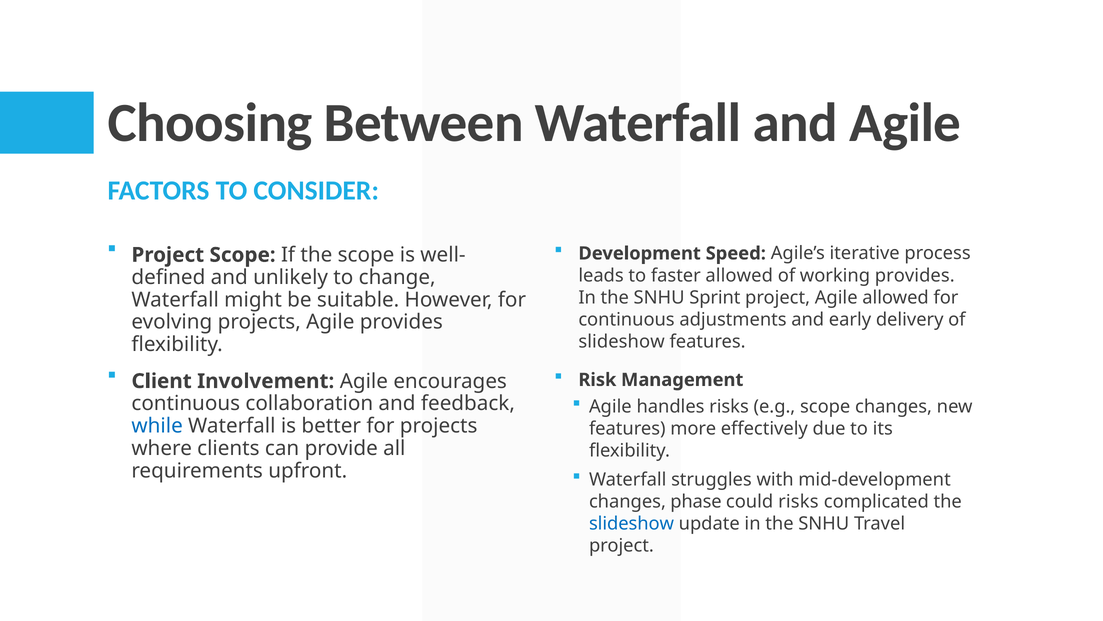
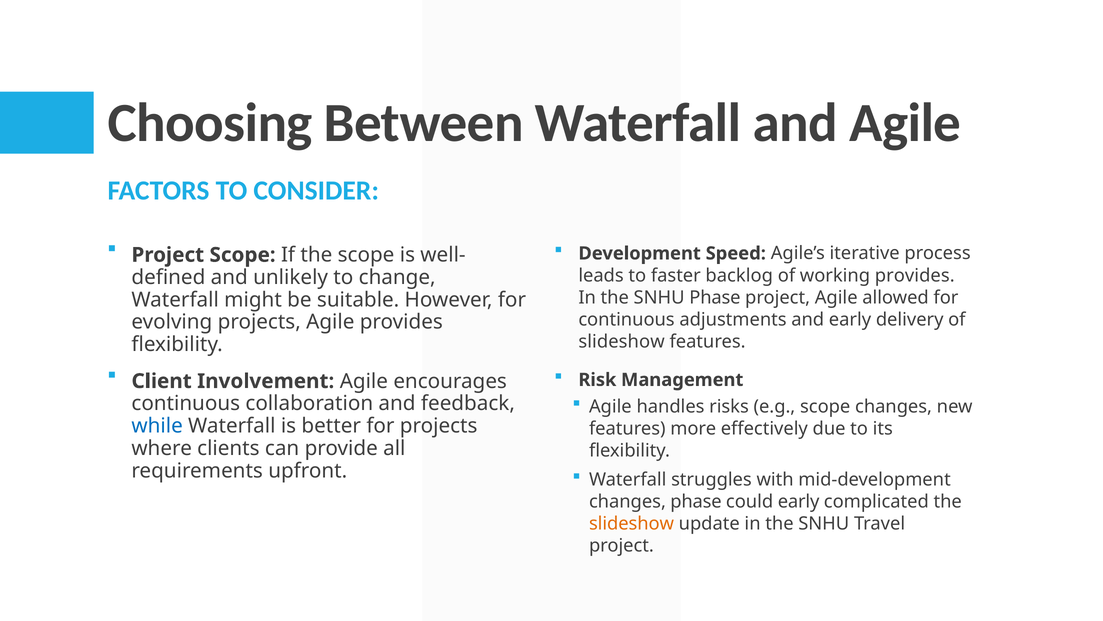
faster allowed: allowed -> backlog
SNHU Sprint: Sprint -> Phase
could risks: risks -> early
slideshow at (632, 523) colour: blue -> orange
